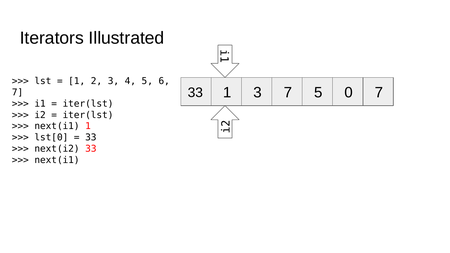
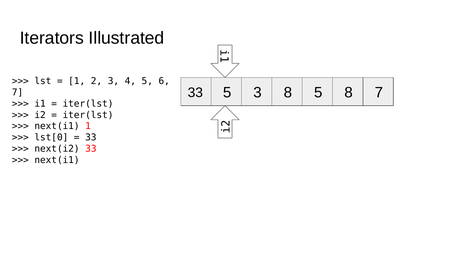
33 1: 1 -> 5
3 7: 7 -> 8
5 0: 0 -> 8
